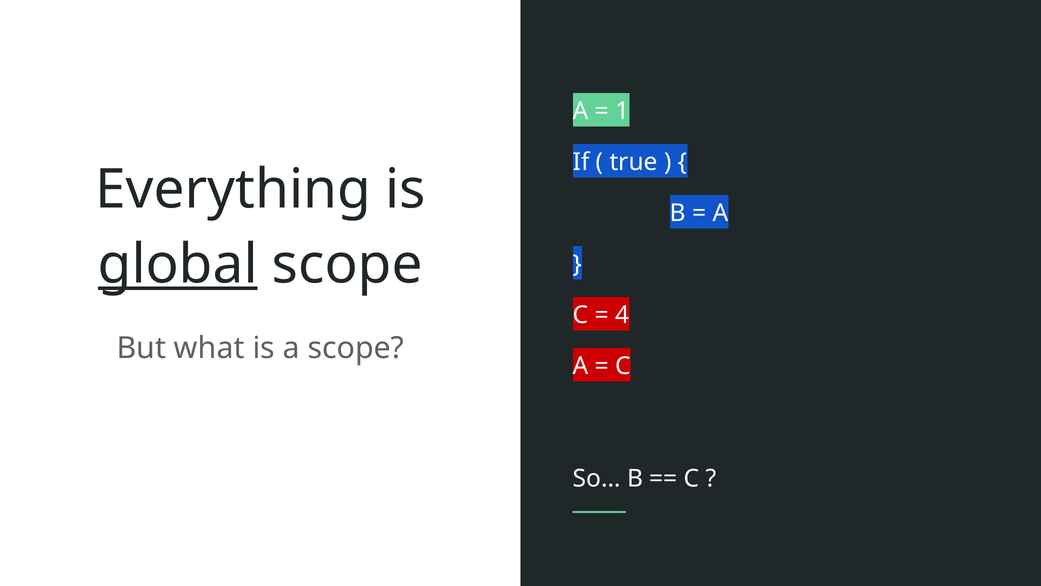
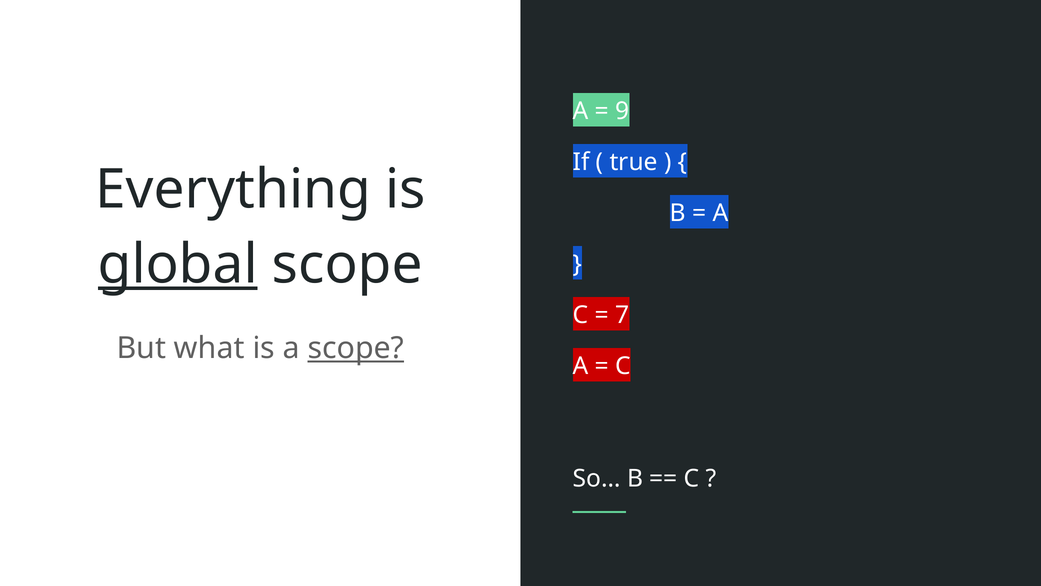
1: 1 -> 9
4: 4 -> 7
scope at (356, 348) underline: none -> present
